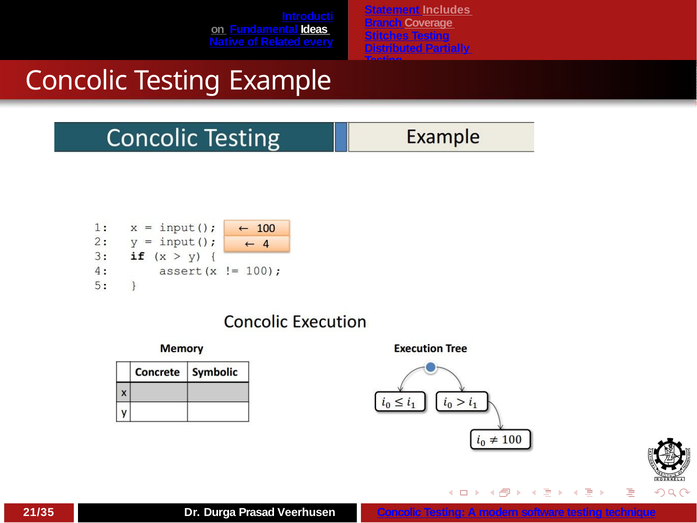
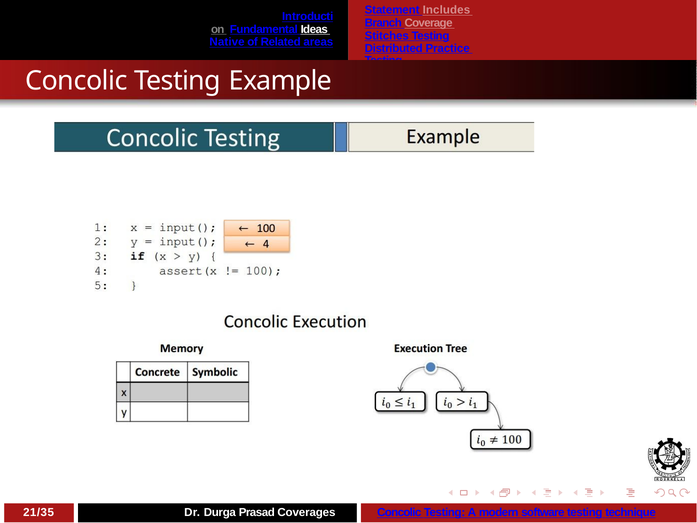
every: every -> areas
Partially: Partially -> Practice
Veerhusen: Veerhusen -> Coverages
